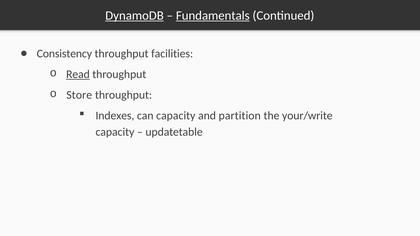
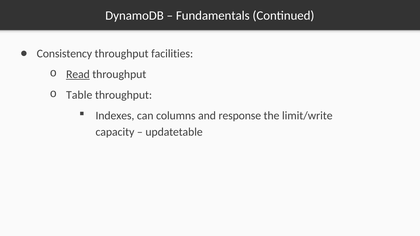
DynamoDB underline: present -> none
Fundamentals underline: present -> none
Store: Store -> Table
can capacity: capacity -> columns
partition: partition -> response
your/write: your/write -> limit/write
